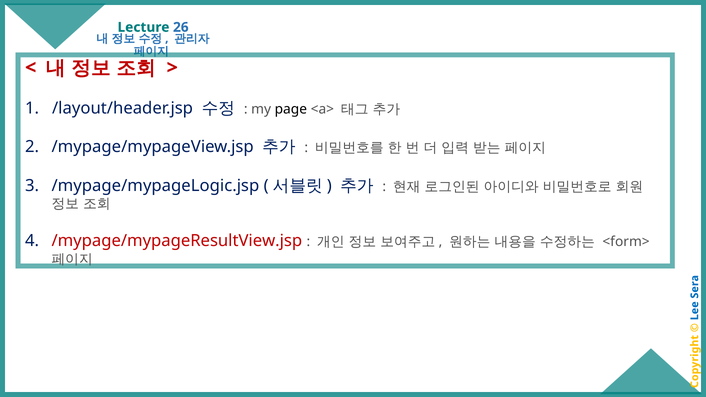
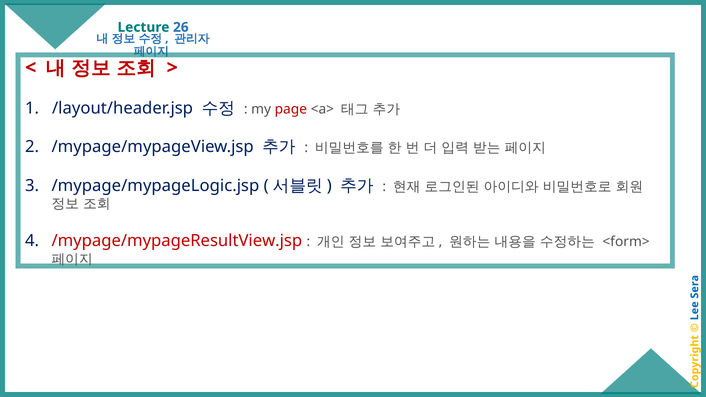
page colour: black -> red
